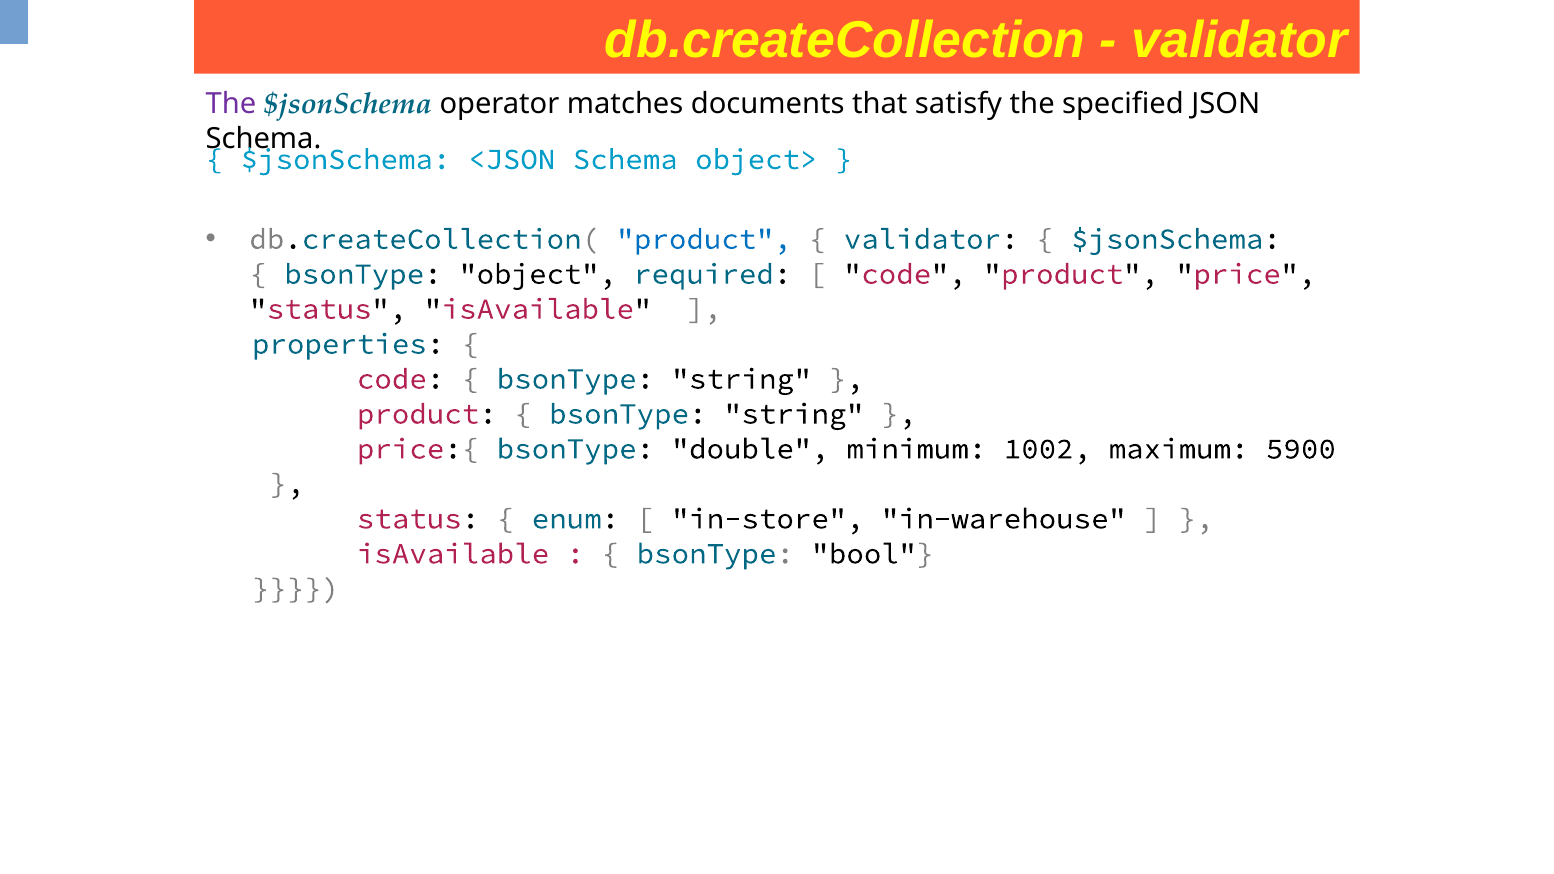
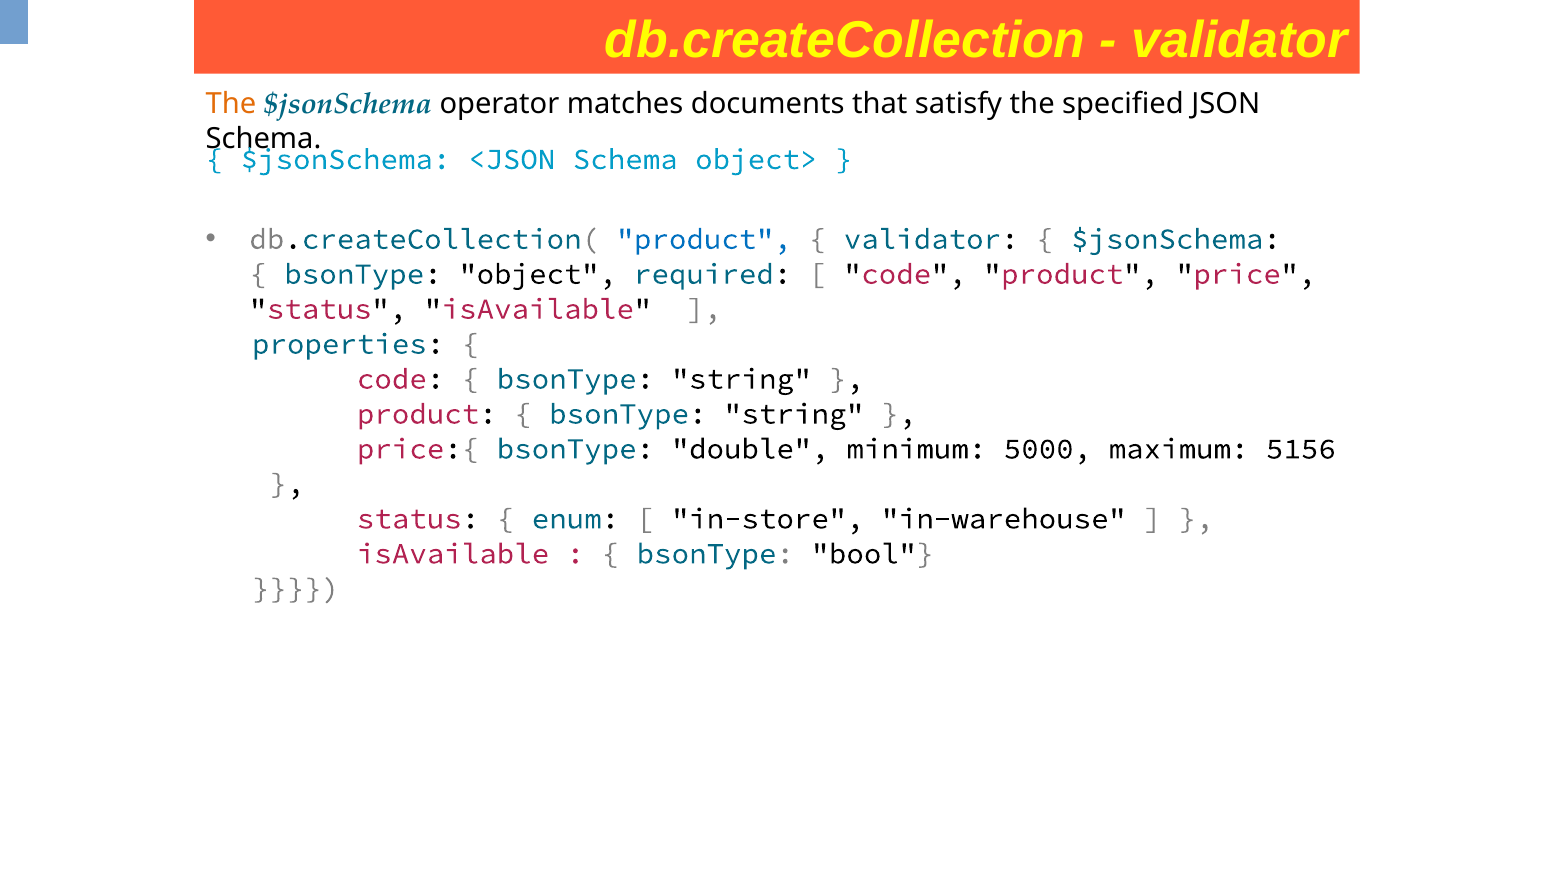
The at (231, 104) colour: purple -> orange
1002: 1002 -> 5000
5900: 5900 -> 5156
